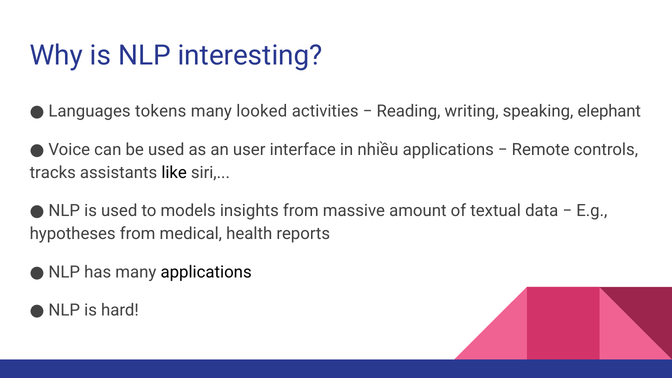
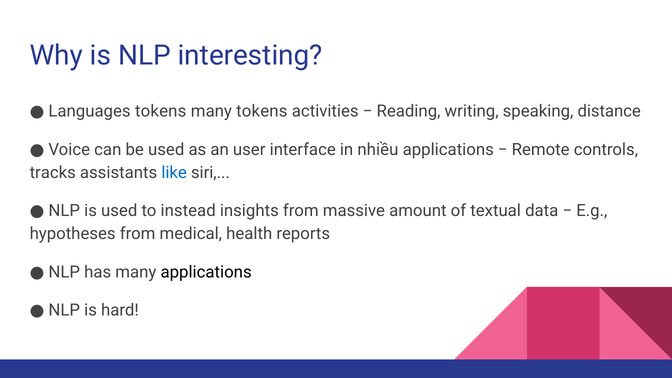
many looked: looked -> tokens
elephant: elephant -> distance
like colour: black -> blue
models: models -> instead
